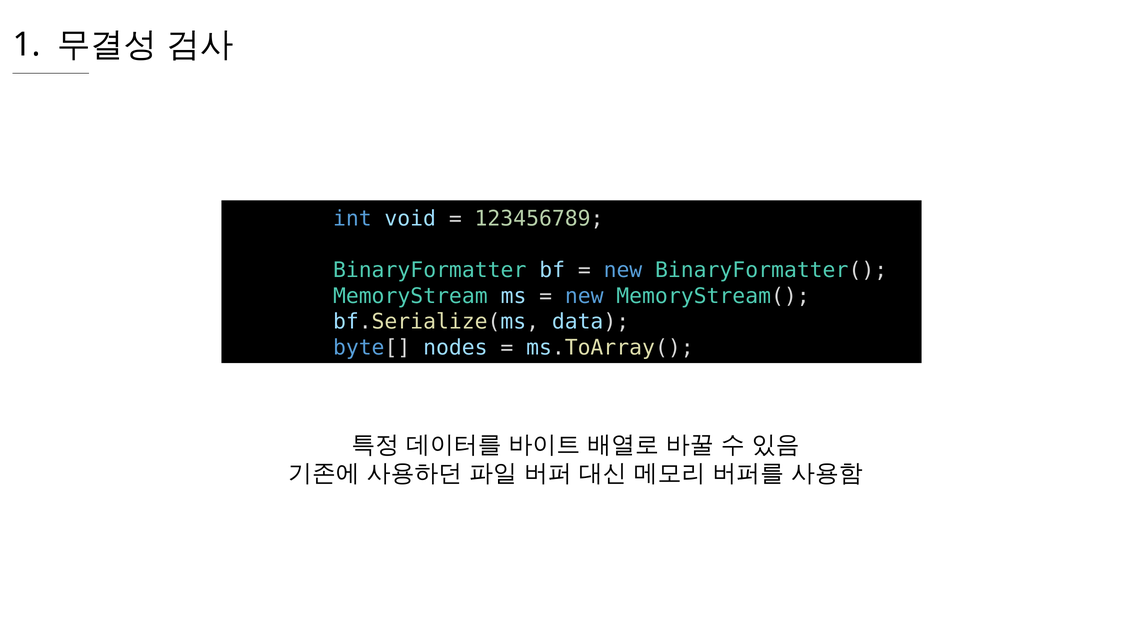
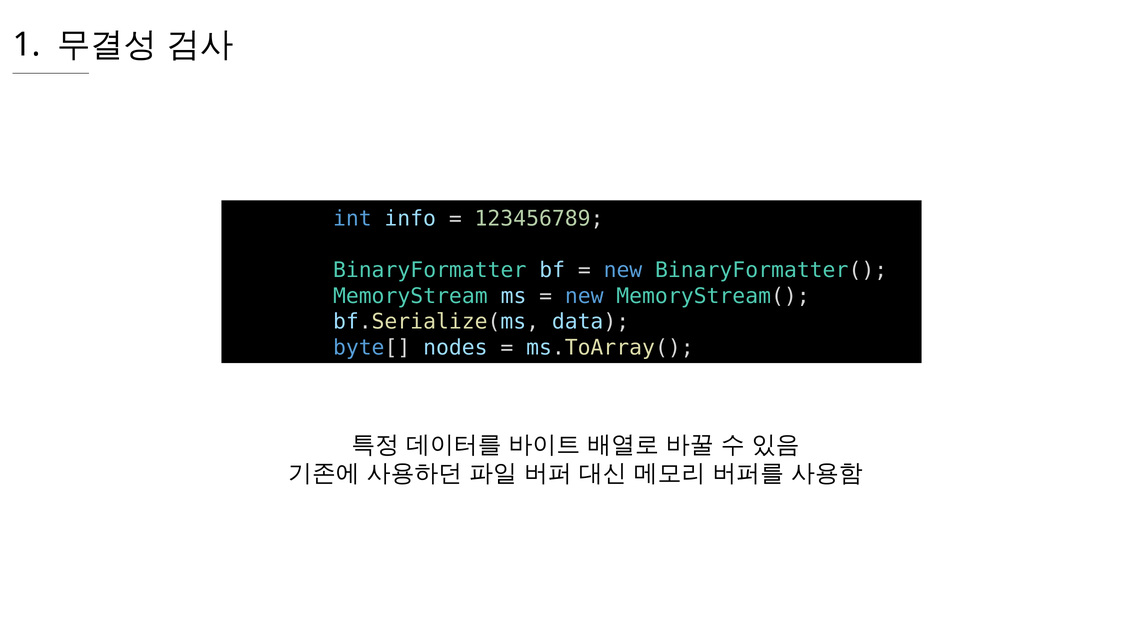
void: void -> info
